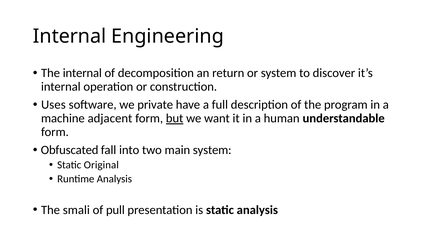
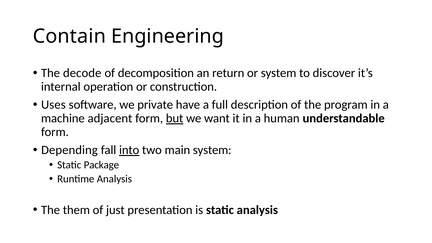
Internal at (70, 36): Internal -> Contain
The internal: internal -> decode
Obfuscated: Obfuscated -> Depending
into underline: none -> present
Original: Original -> Package
smali: smali -> them
pull: pull -> just
